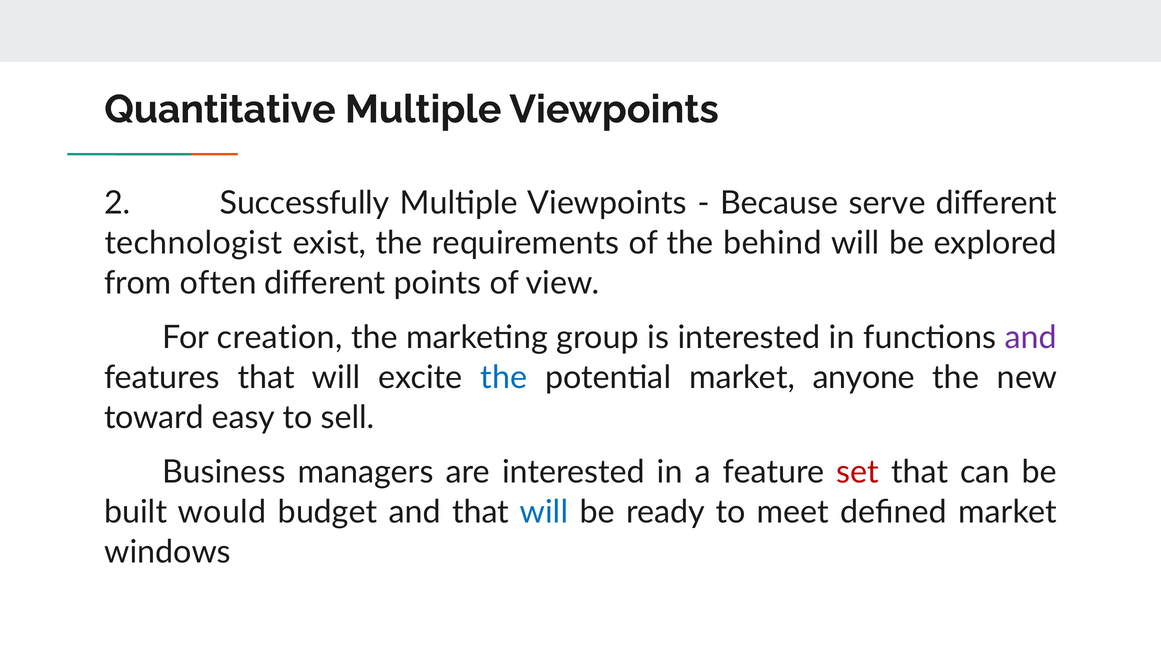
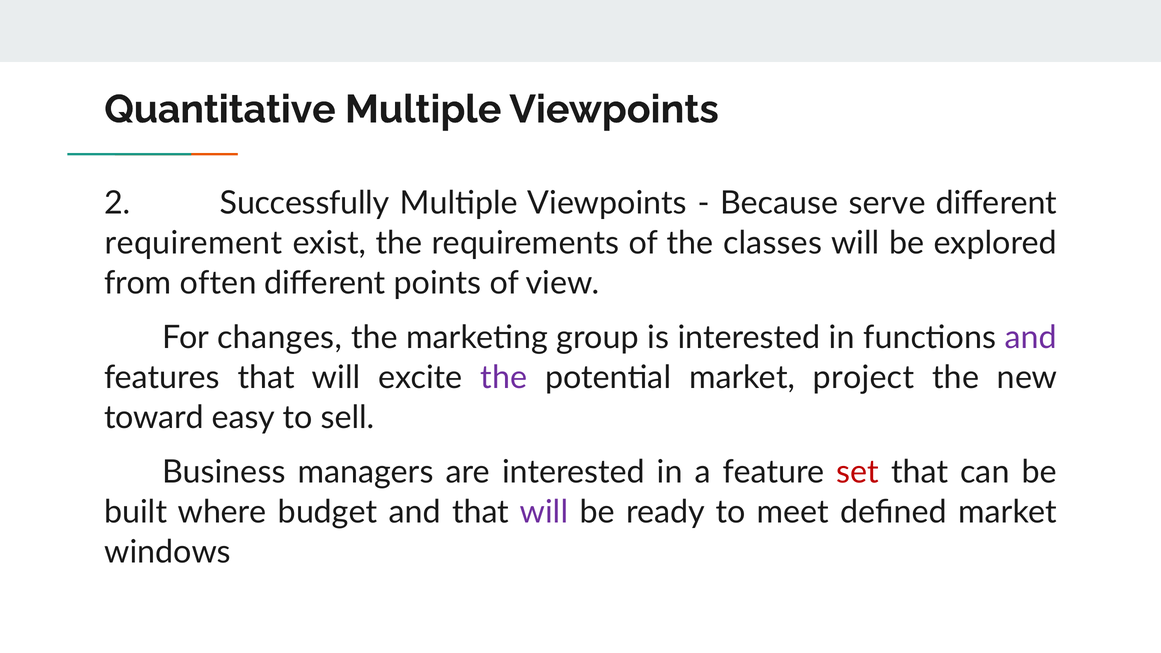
technologist: technologist -> requirement
behind: behind -> classes
creation: creation -> changes
the at (504, 378) colour: blue -> purple
anyone: anyone -> project
would: would -> where
will at (544, 512) colour: blue -> purple
